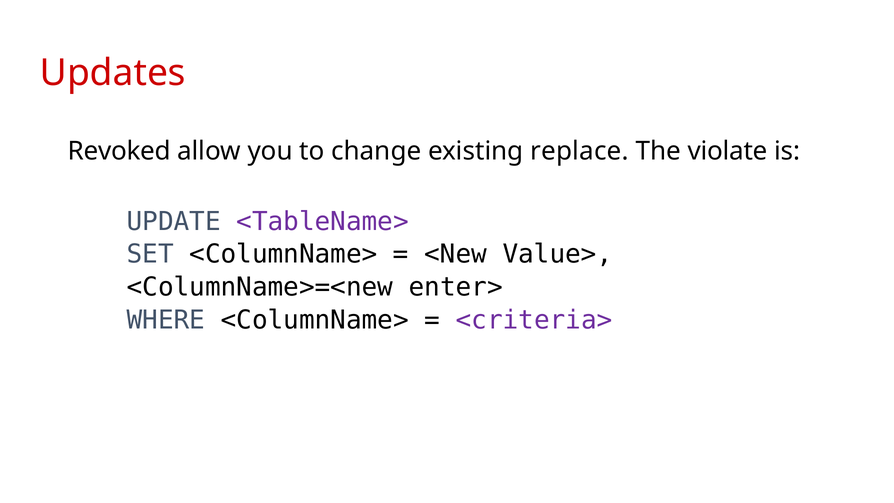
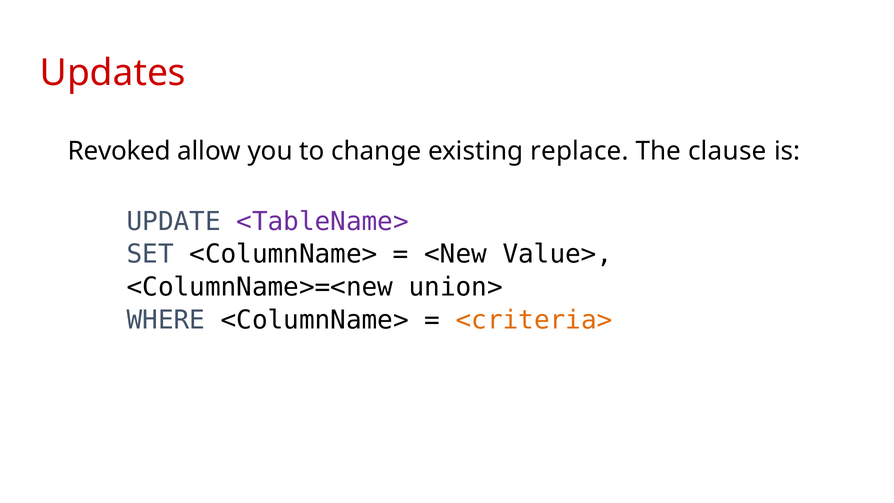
violate: violate -> clause
enter>: enter> -> union>
<criteria> colour: purple -> orange
